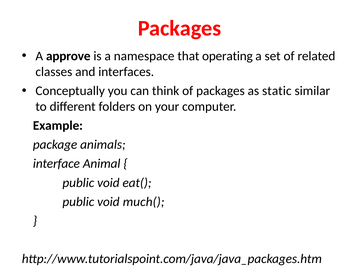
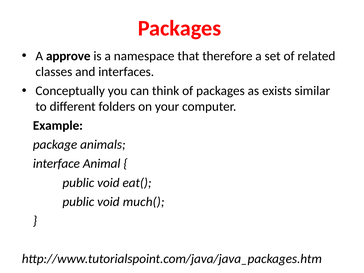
operating: operating -> therefore
static: static -> exists
